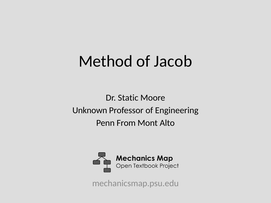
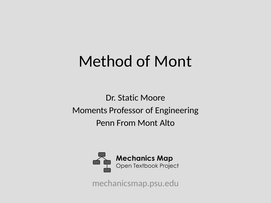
of Jacob: Jacob -> Mont
Unknown: Unknown -> Moments
